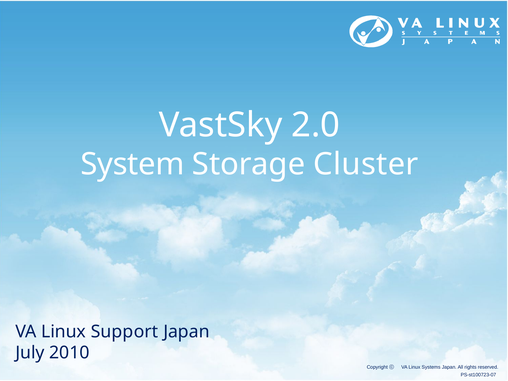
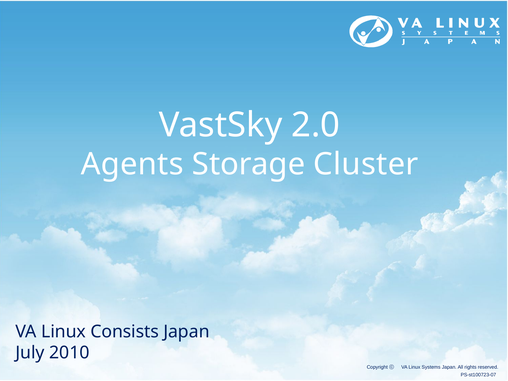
System: System -> Agents
Support: Support -> Consists
